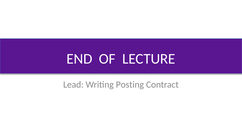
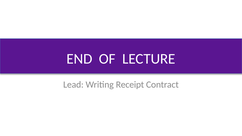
Posting: Posting -> Receipt
